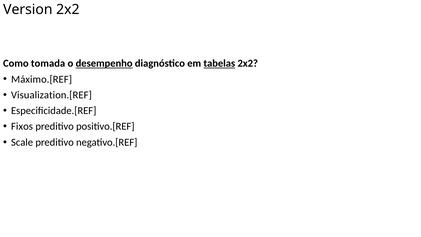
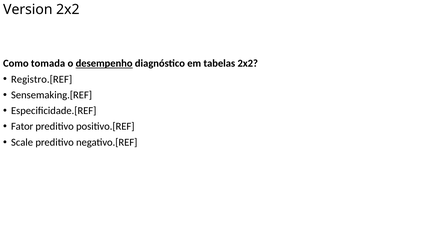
tabelas underline: present -> none
Máximo.[REF: Máximo.[REF -> Registro.[REF
Visualization.[REF: Visualization.[REF -> Sensemaking.[REF
Fixos: Fixos -> Fator
